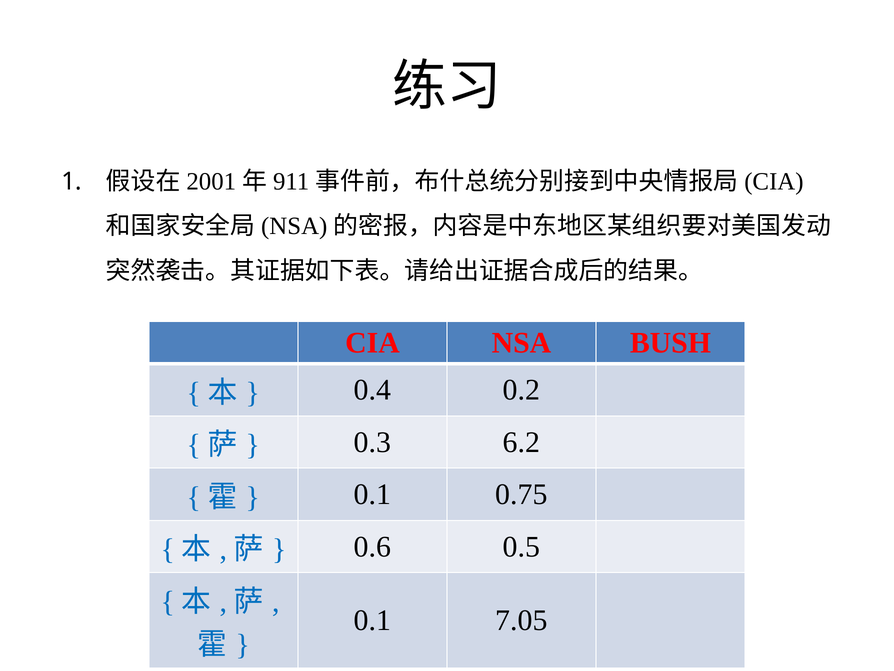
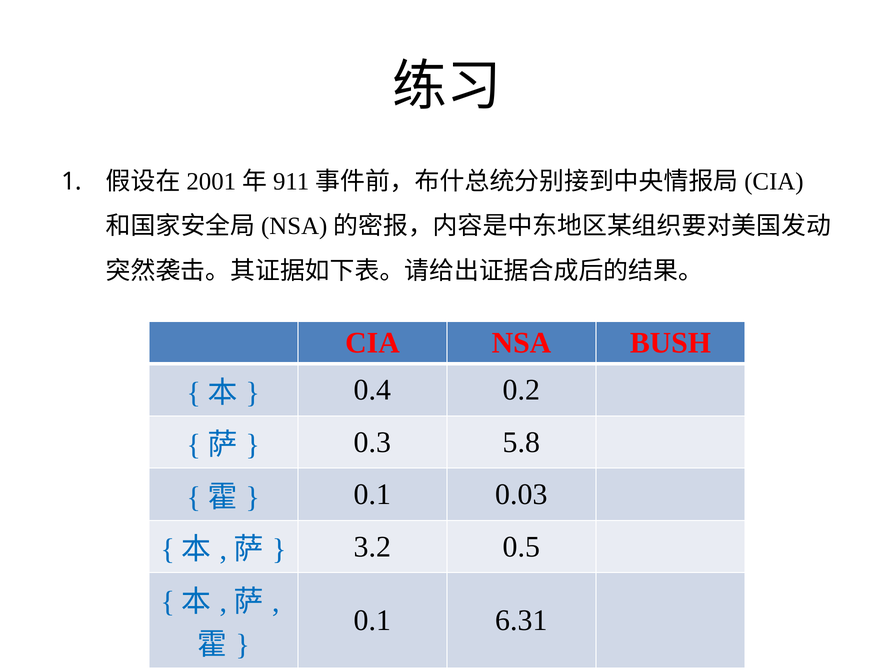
6.2: 6.2 -> 5.8
0.75: 0.75 -> 0.03
0.6: 0.6 -> 3.2
7.05: 7.05 -> 6.31
